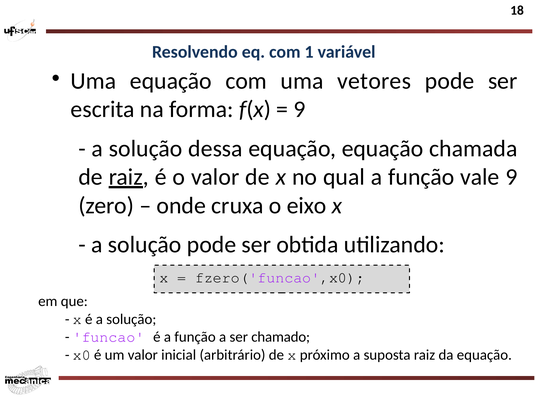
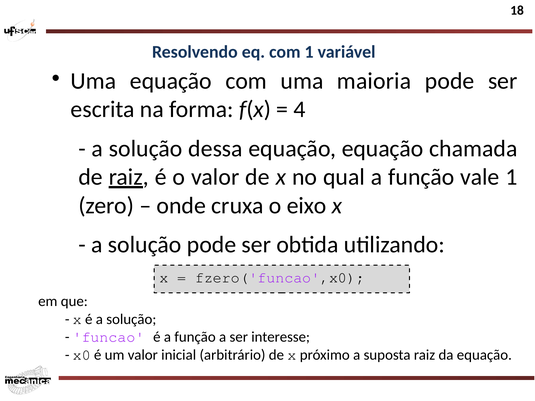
vetores: vetores -> maioria
9 at (299, 110): 9 -> 4
vale 9: 9 -> 1
chamado: chamado -> interesse
